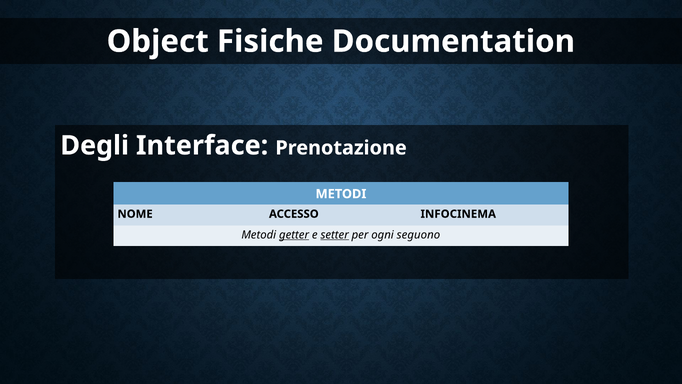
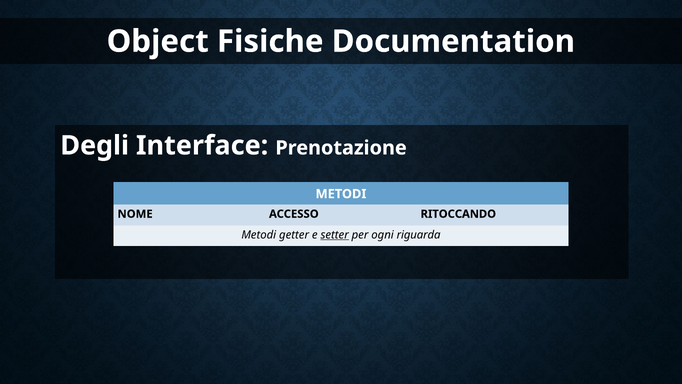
INFOCINEMA: INFOCINEMA -> RITOCCANDO
getter underline: present -> none
seguono: seguono -> riguarda
